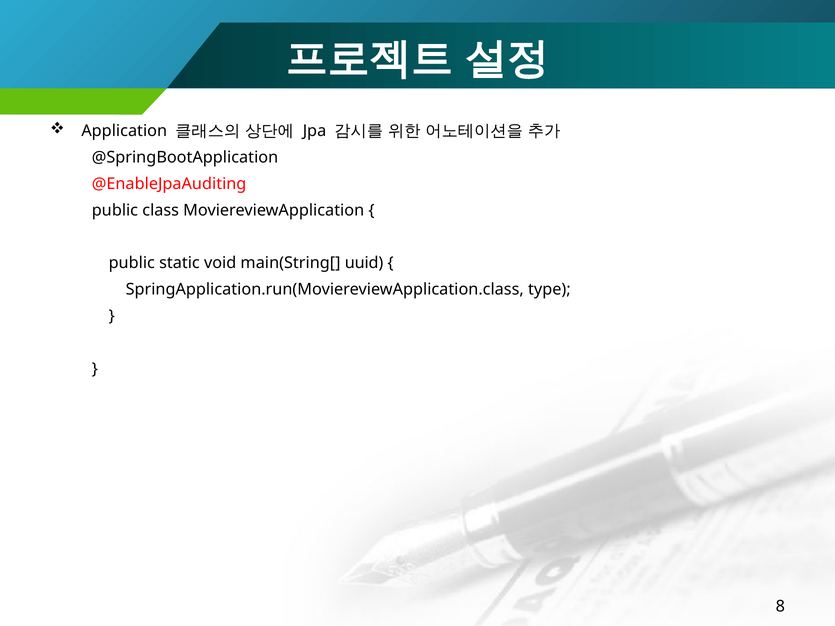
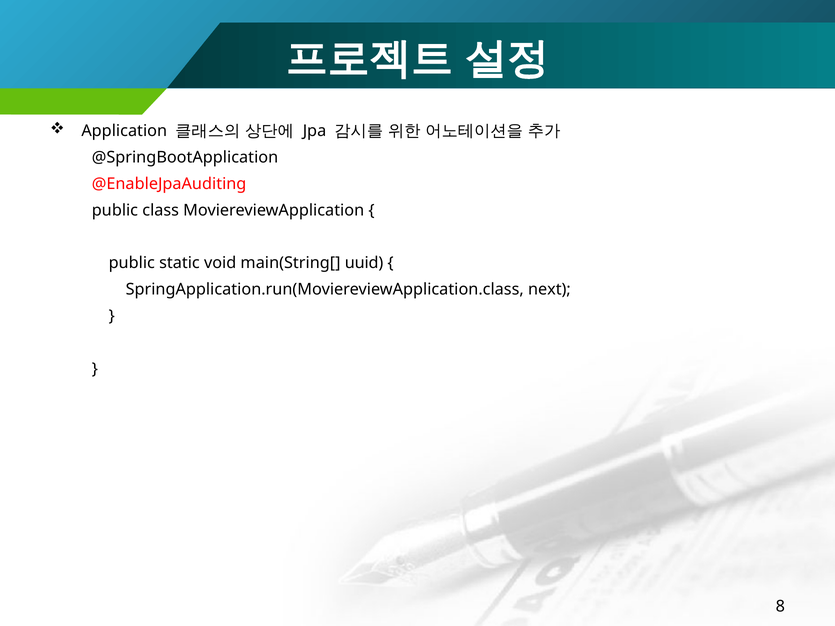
type: type -> next
